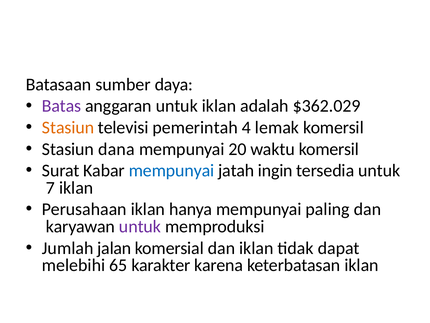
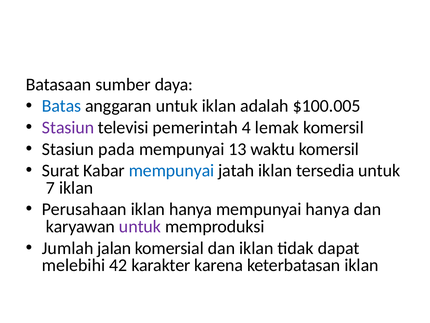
Batas colour: purple -> blue
$362.029: $362.029 -> $100.005
Stasiun at (68, 127) colour: orange -> purple
dana: dana -> pada
20: 20 -> 13
jatah ingin: ingin -> iklan
mempunyai paling: paling -> hanya
65: 65 -> 42
